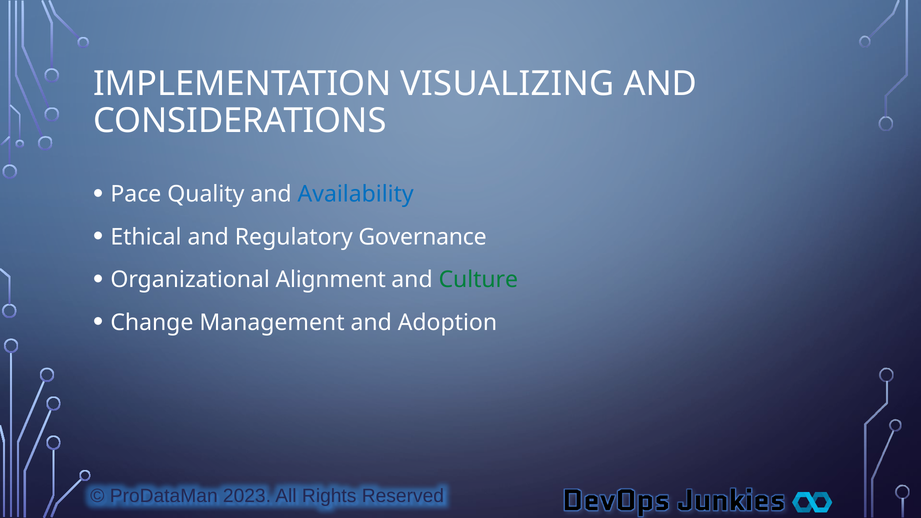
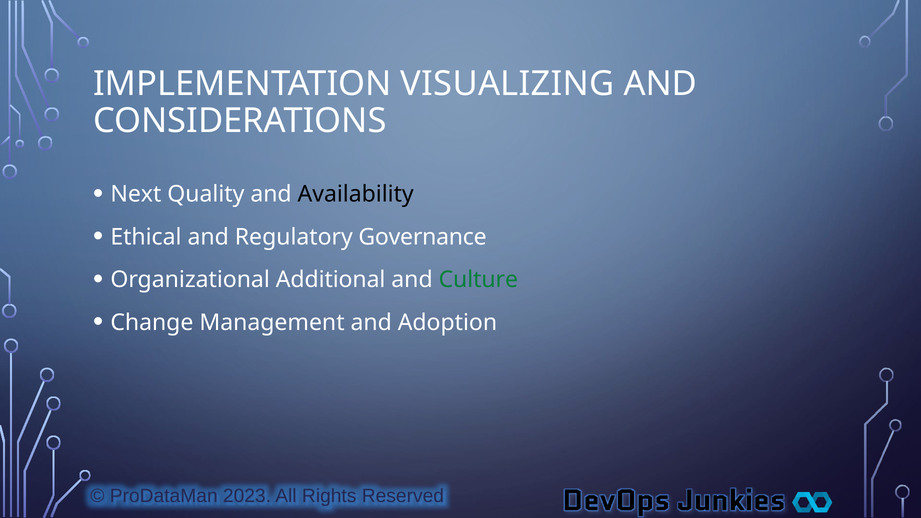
Pace: Pace -> Next
Availability colour: blue -> black
Alignment: Alignment -> Additional
